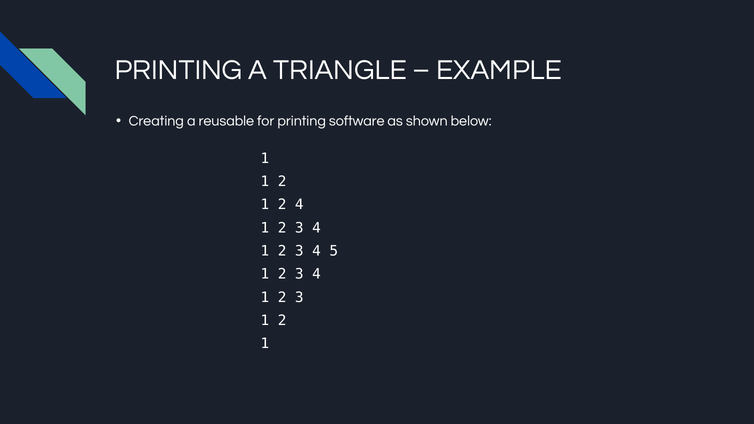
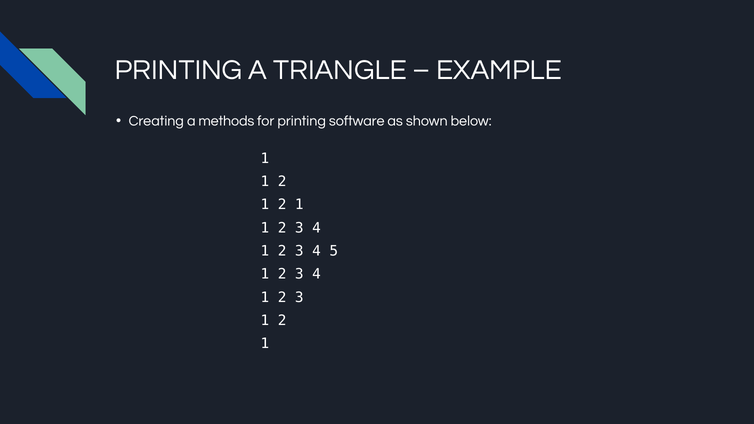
reusable: reusable -> methods
4 at (299, 205): 4 -> 1
